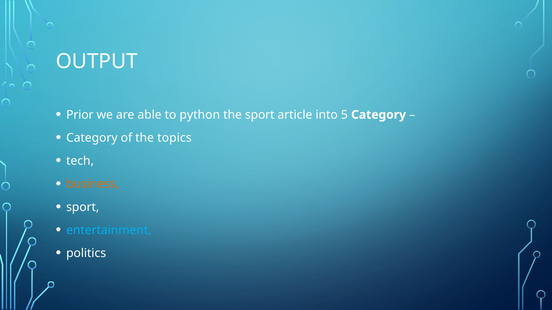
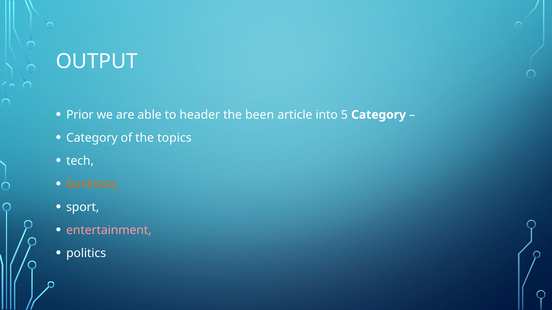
python: python -> header
the sport: sport -> been
entertainment colour: light blue -> pink
